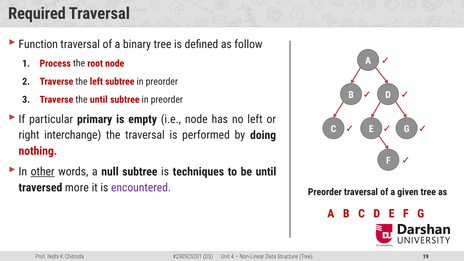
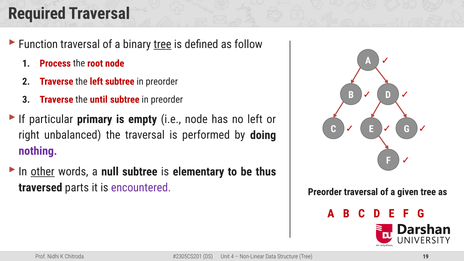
tree at (162, 44) underline: none -> present
interchange: interchange -> unbalanced
nothing colour: red -> purple
techniques: techniques -> elementary
be until: until -> thus
more: more -> parts
